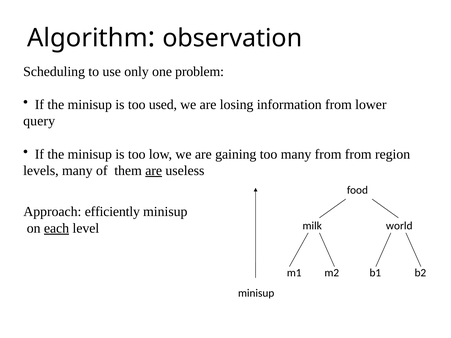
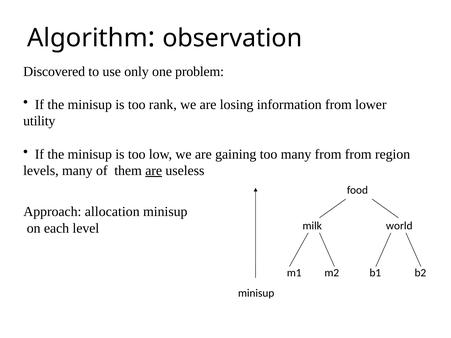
Scheduling: Scheduling -> Discovered
used: used -> rank
query: query -> utility
efficiently: efficiently -> allocation
each underline: present -> none
